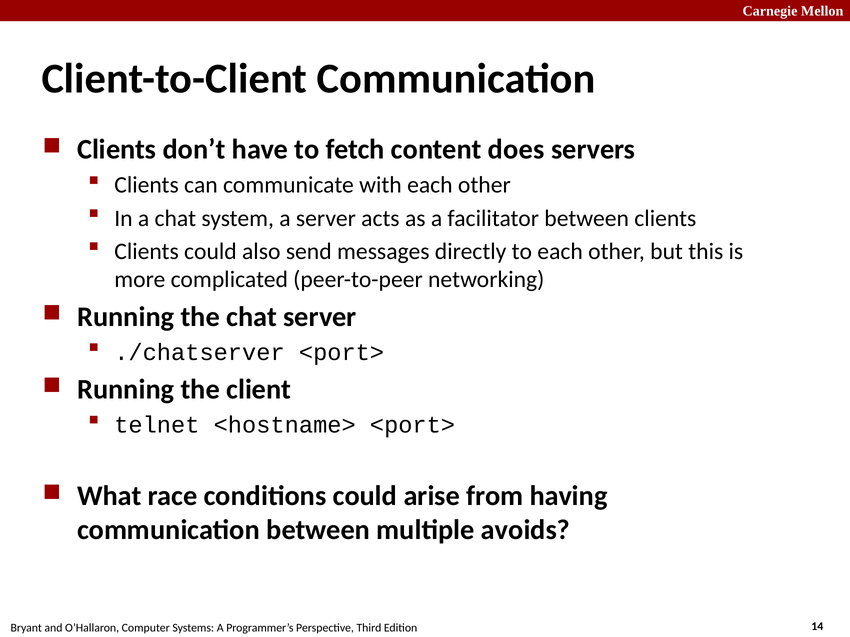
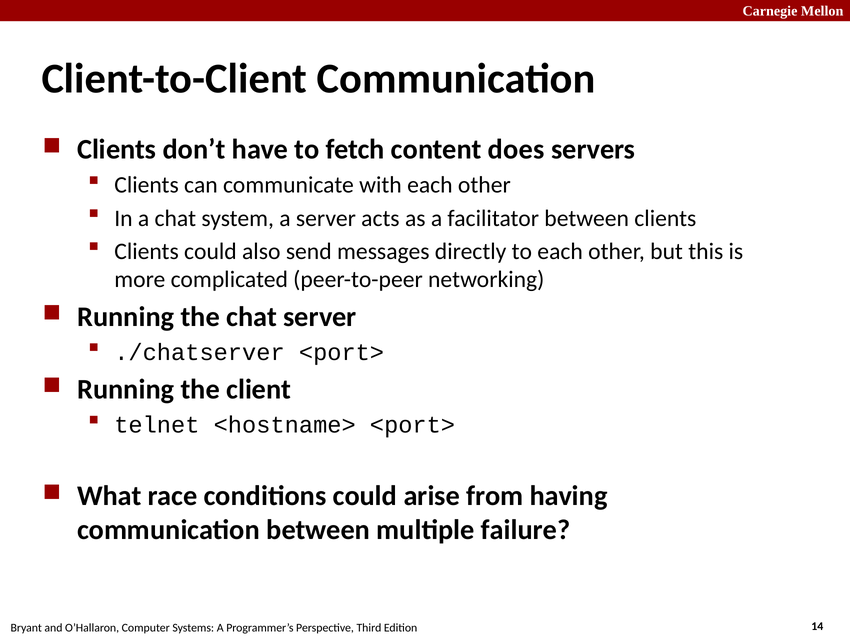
avoids: avoids -> failure
